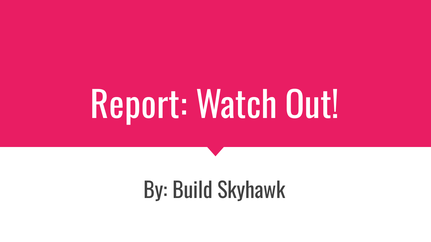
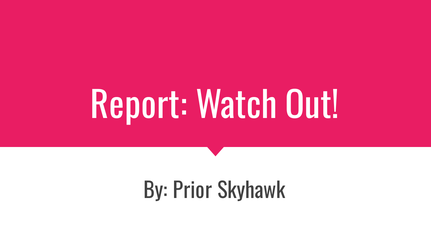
Build: Build -> Prior
